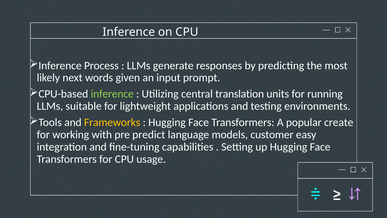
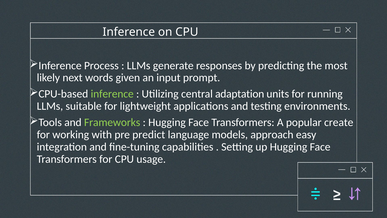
translation: translation -> adaptation
Frameworks colour: yellow -> light green
customer: customer -> approach
